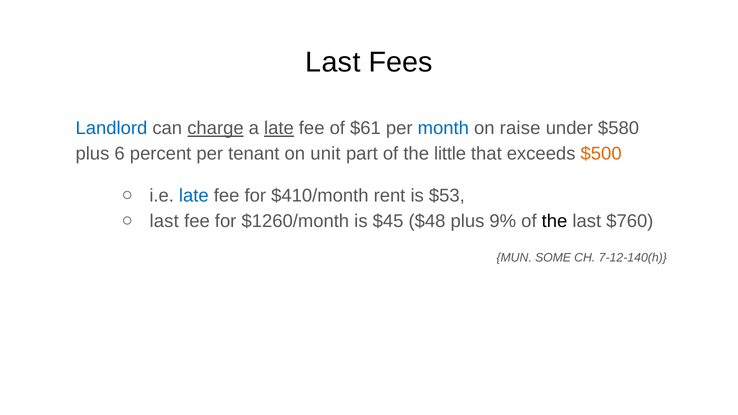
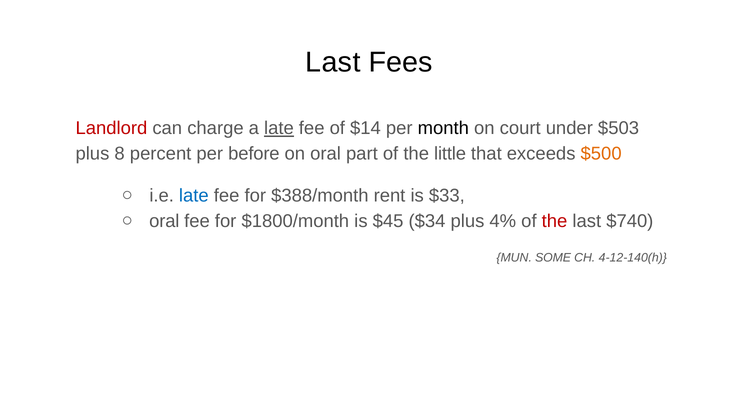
Landlord colour: blue -> red
charge underline: present -> none
$61: $61 -> $14
month colour: blue -> black
raise: raise -> court
$580: $580 -> $503
6: 6 -> 8
tenant: tenant -> before
on unit: unit -> oral
$410/month: $410/month -> $388/month
$53: $53 -> $33
last at (164, 221): last -> oral
$1260/month: $1260/month -> $1800/month
$48: $48 -> $34
9%: 9% -> 4%
the at (555, 221) colour: black -> red
$760: $760 -> $740
7-12-140(h: 7-12-140(h -> 4-12-140(h
